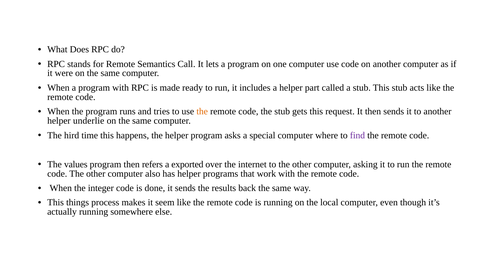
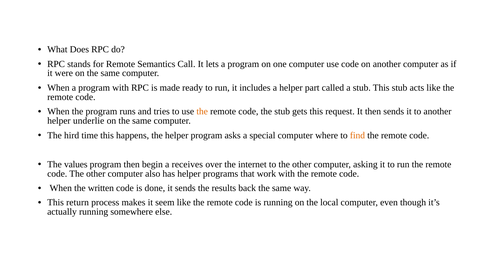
find colour: purple -> orange
refers: refers -> begin
exported: exported -> receives
integer: integer -> written
things: things -> return
